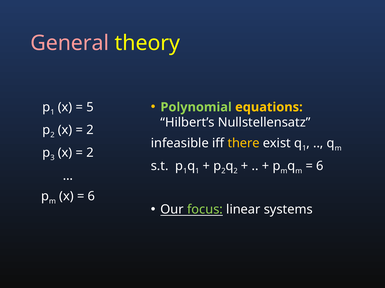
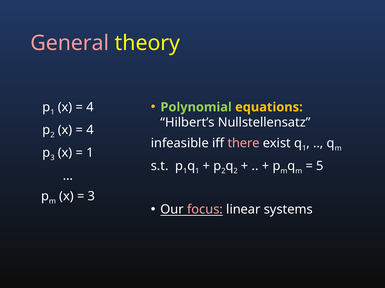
5 at (90, 107): 5 -> 4
2 at (90, 130): 2 -> 4
there colour: yellow -> pink
2 at (90, 153): 2 -> 1
6 at (320, 166): 6 -> 5
6 at (91, 197): 6 -> 3
focus colour: light green -> pink
